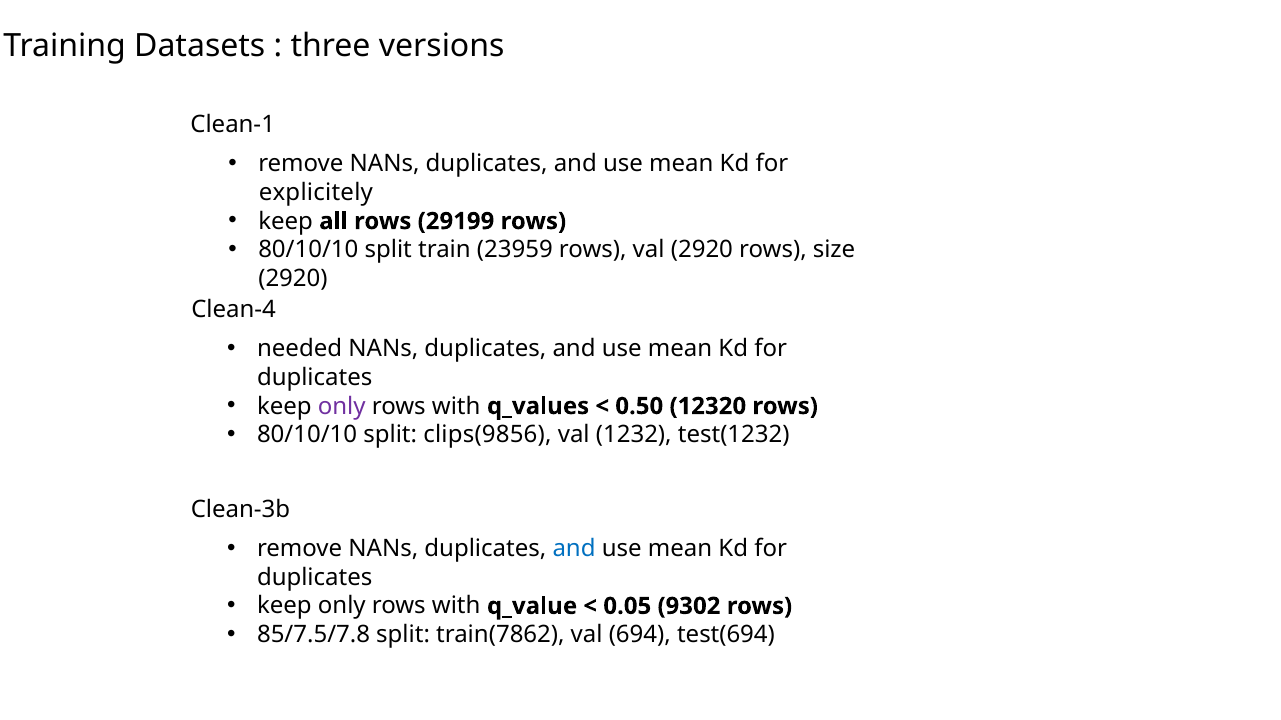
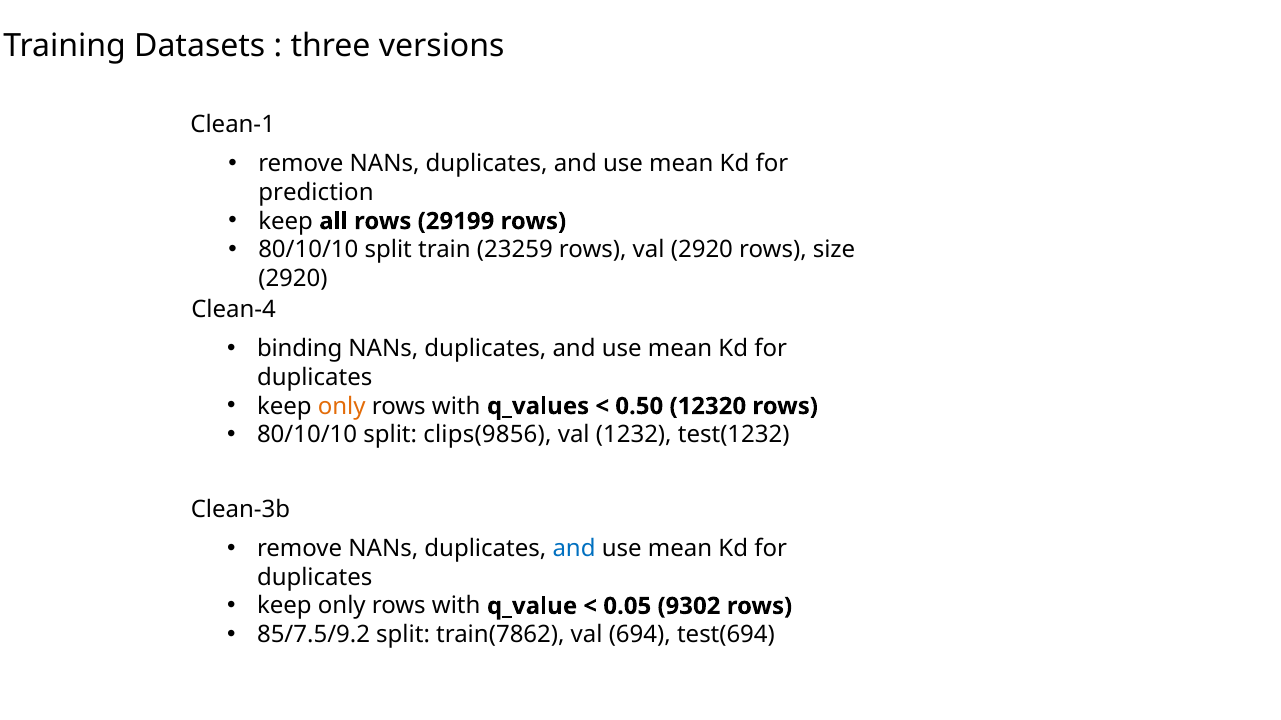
explicitely: explicitely -> prediction
23959: 23959 -> 23259
needed: needed -> binding
only at (342, 406) colour: purple -> orange
85/7.5/7.8: 85/7.5/7.8 -> 85/7.5/9.2
